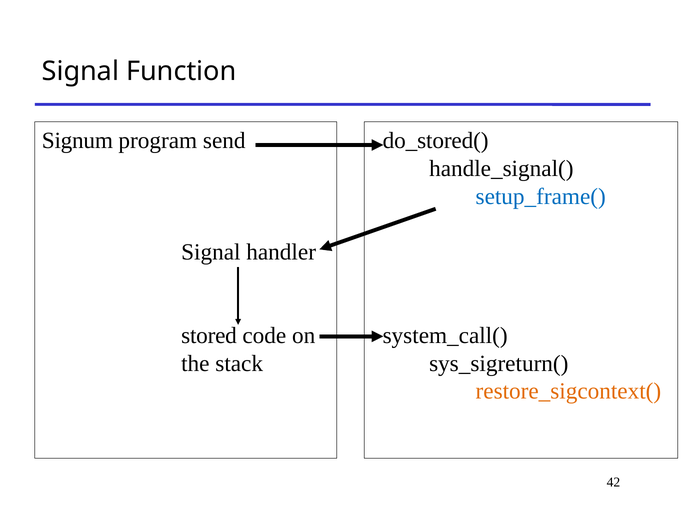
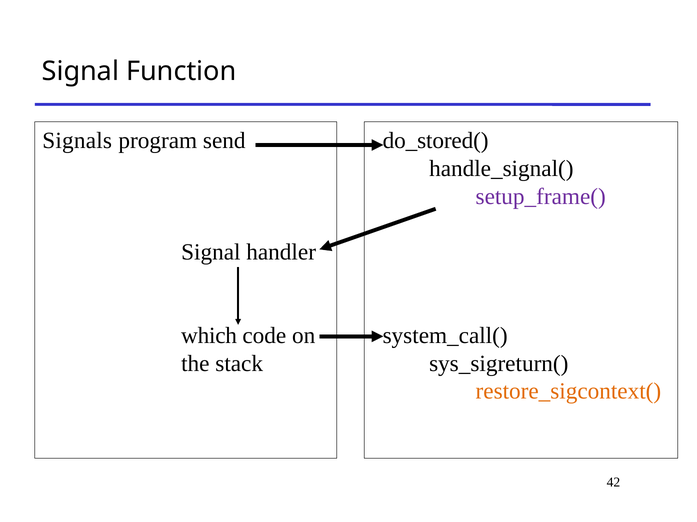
Signum: Signum -> Signals
setup_frame( colour: blue -> purple
stored: stored -> which
